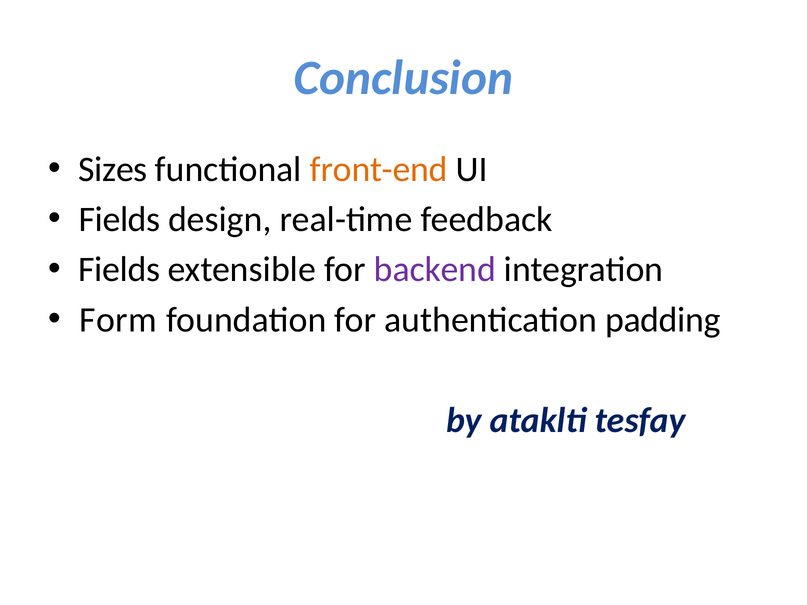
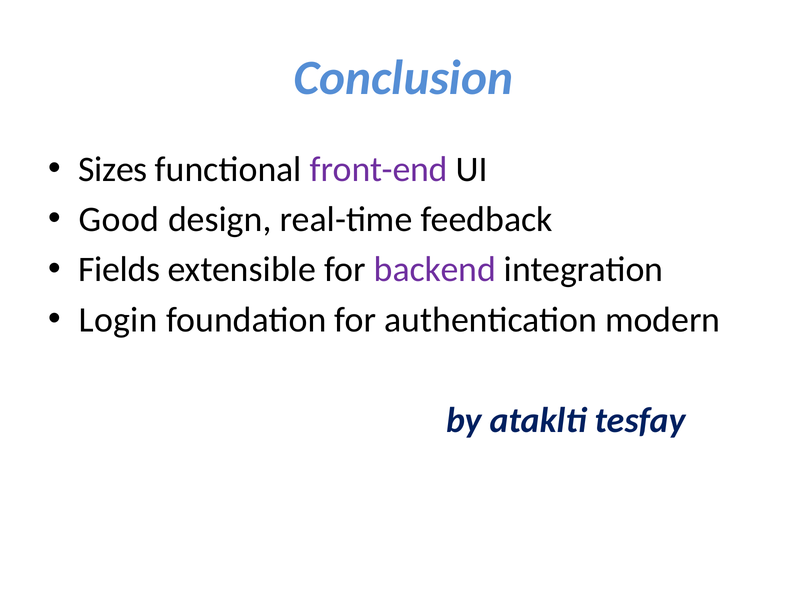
front-end colour: orange -> purple
Fields at (119, 220): Fields -> Good
Form: Form -> Login
padding: padding -> modern
